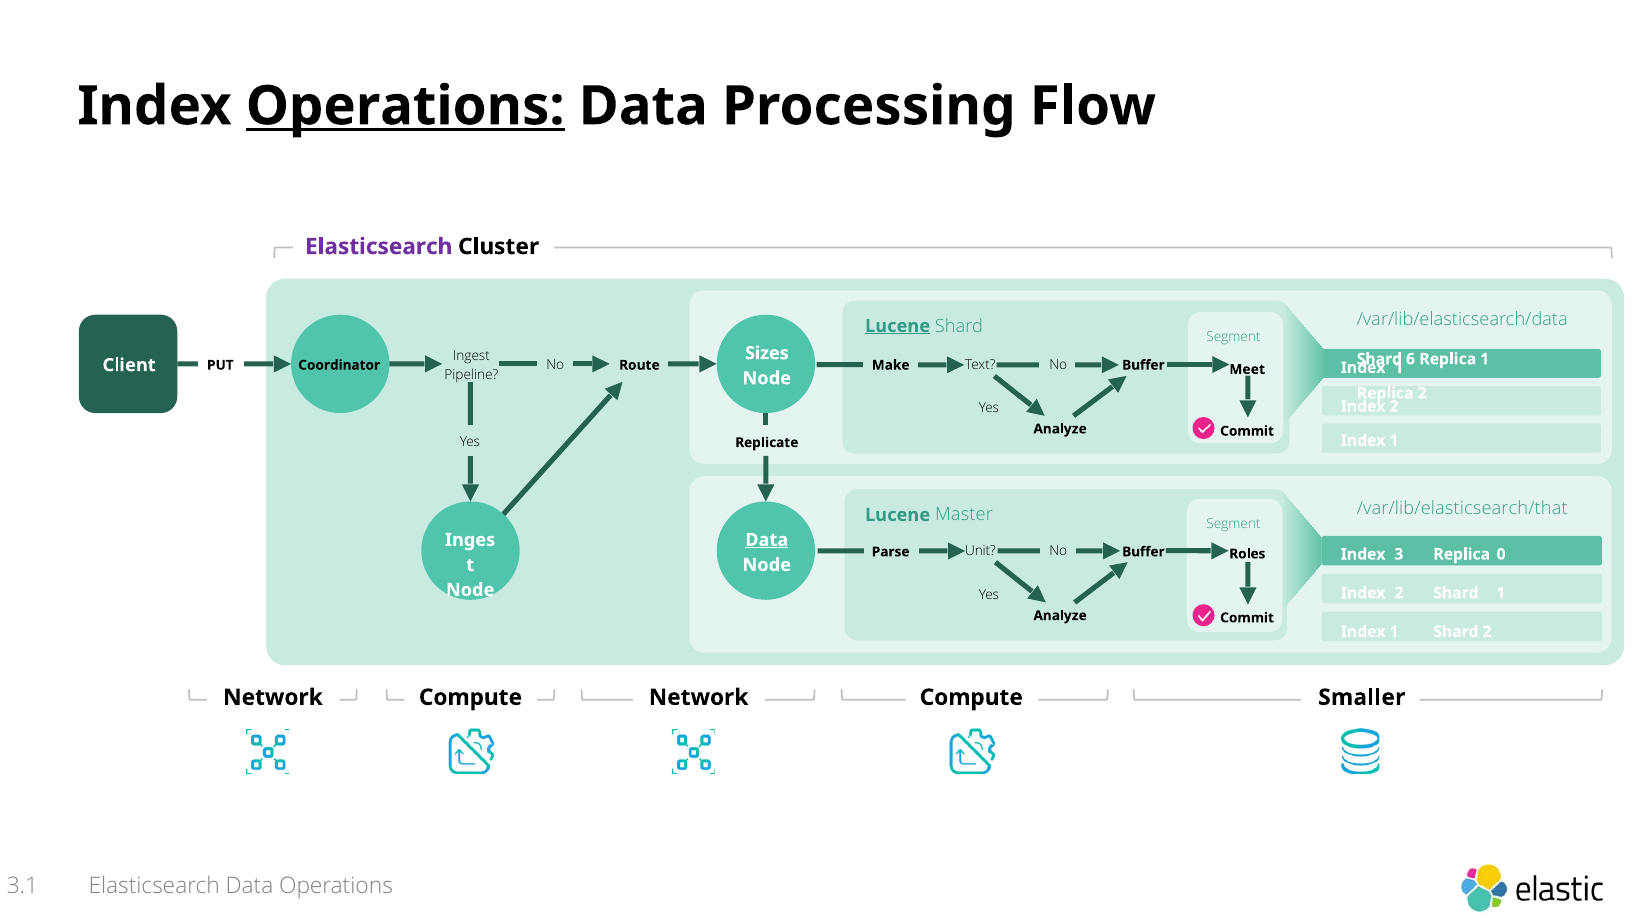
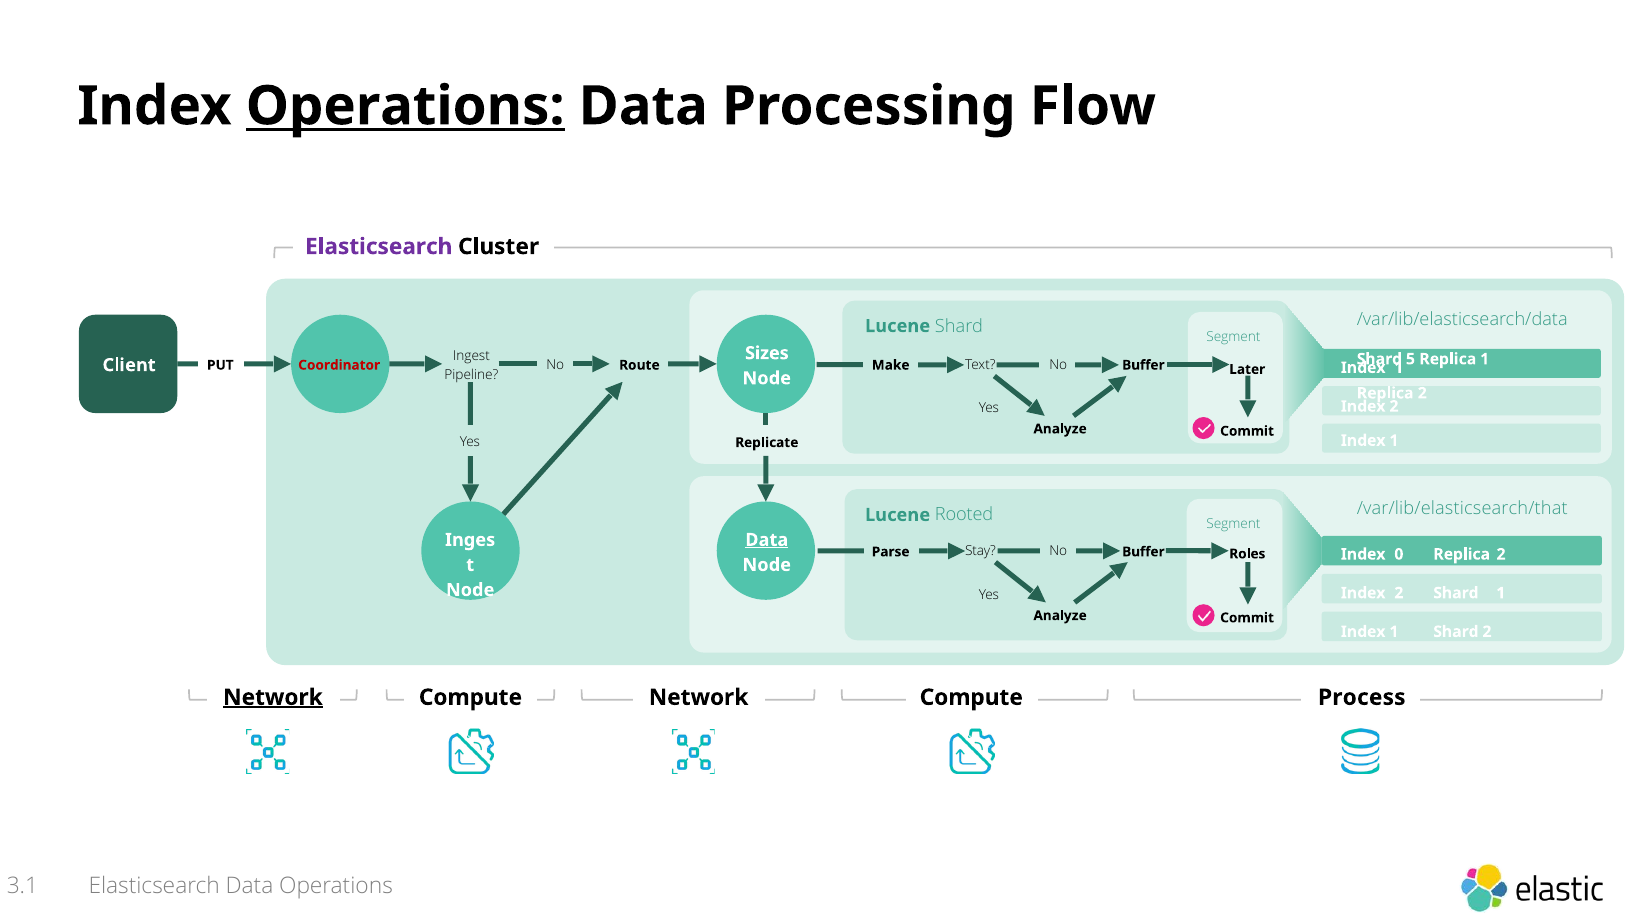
Lucene at (898, 326) underline: present -> none
6: 6 -> 5
Coordinator colour: black -> red
Meet: Meet -> Later
Master: Master -> Rooted
Unit: Unit -> Stay
3: 3 -> 0
0 at (1501, 554): 0 -> 2
Network at (273, 697) underline: none -> present
Smaller: Smaller -> Process
